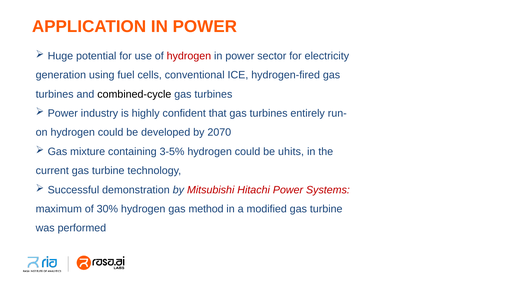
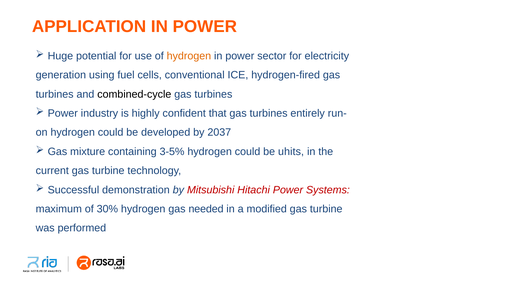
hydrogen at (189, 56) colour: red -> orange
2070: 2070 -> 2037
method: method -> needed
